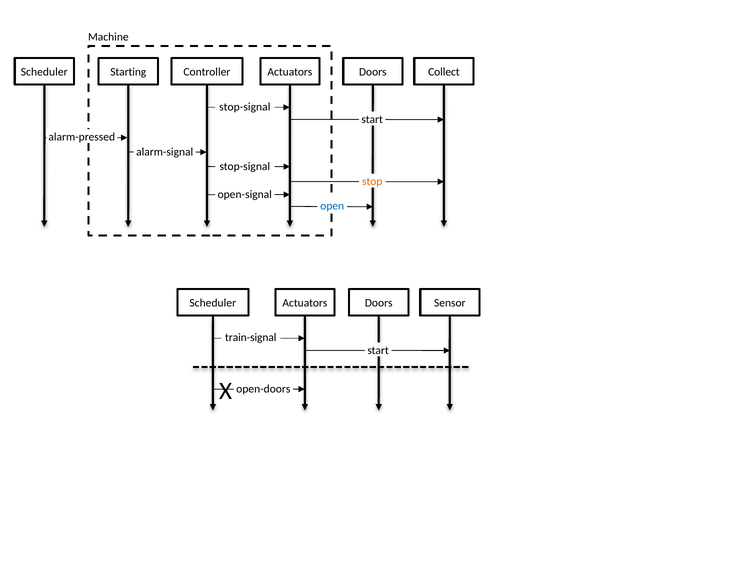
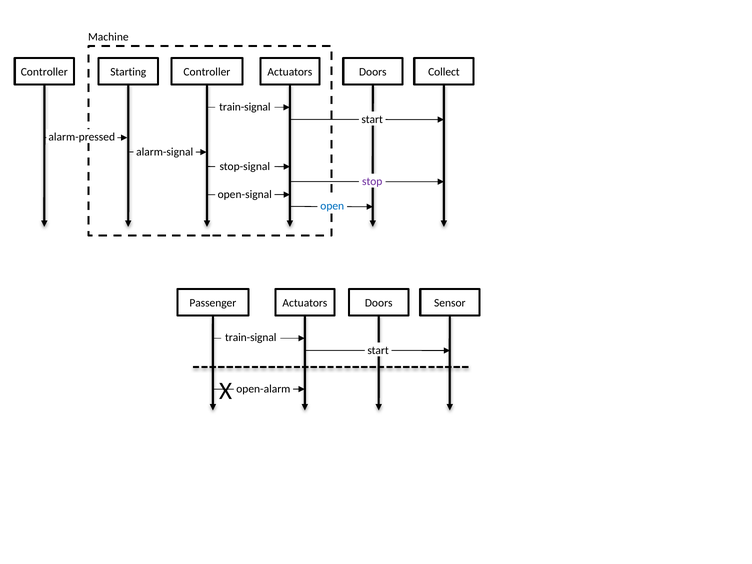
Scheduler at (44, 72): Scheduler -> Controller
stop-signal at (245, 107): stop-signal -> train-signal
stop colour: orange -> purple
Scheduler at (213, 303): Scheduler -> Passenger
open-doors: open-doors -> open-alarm
